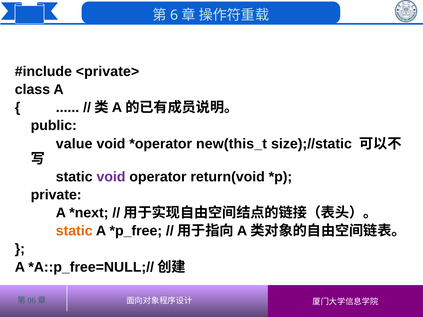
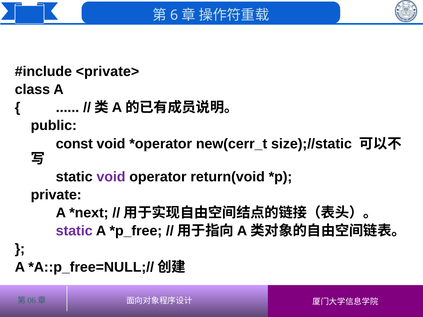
value: value -> const
new(this_t: new(this_t -> new(cerr_t
static at (74, 231) colour: orange -> purple
